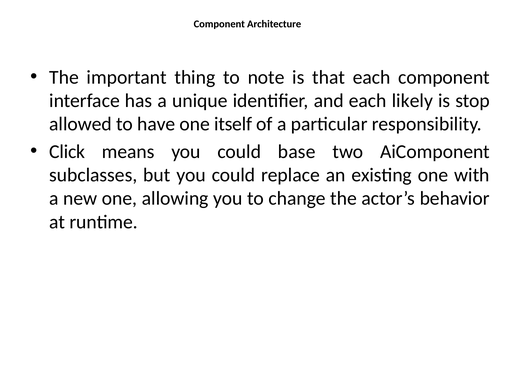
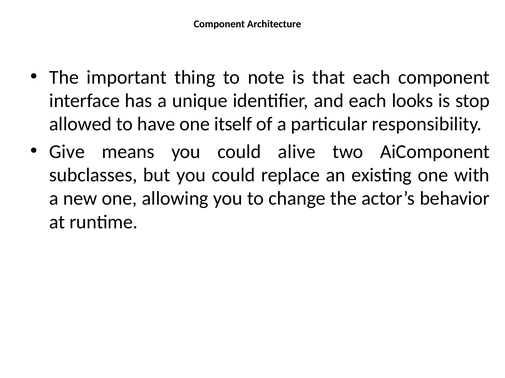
likely: likely -> looks
Click: Click -> Give
base: base -> alive
